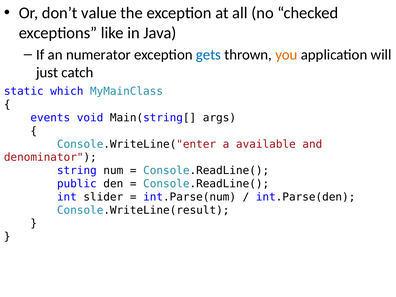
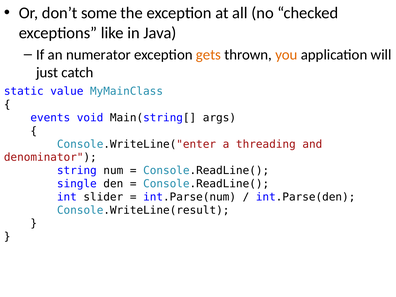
value: value -> some
gets colour: blue -> orange
which: which -> value
available: available -> threading
public: public -> single
